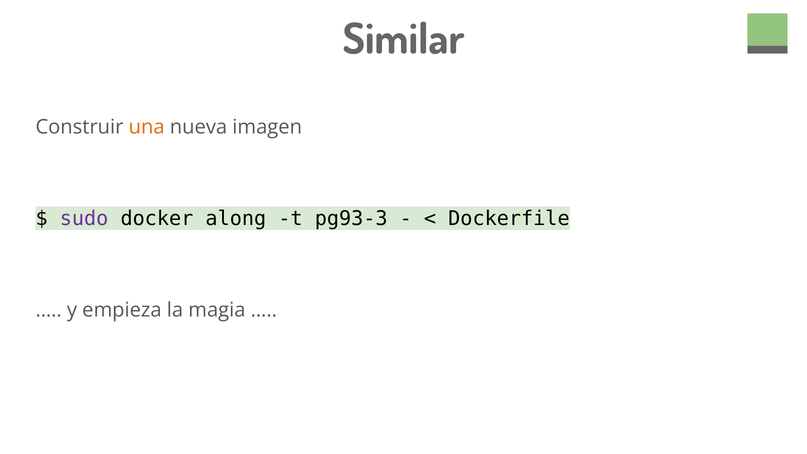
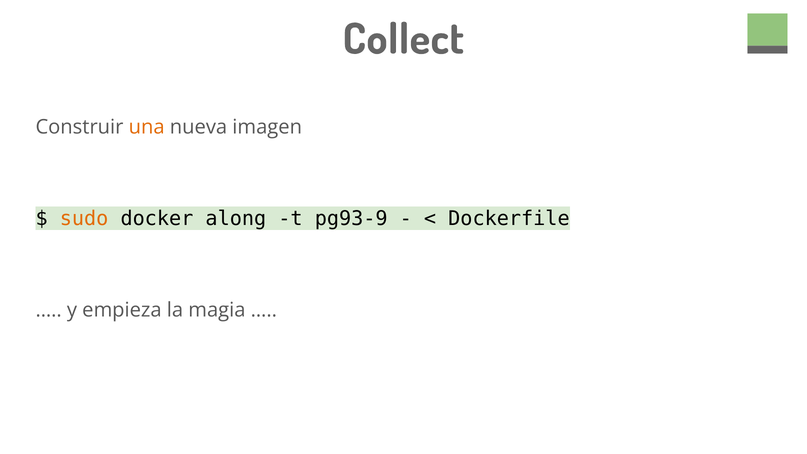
Similar: Similar -> Collect
sudo colour: purple -> orange
pg93-3: pg93-3 -> pg93-9
